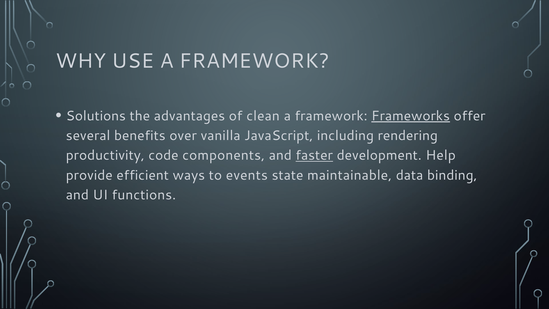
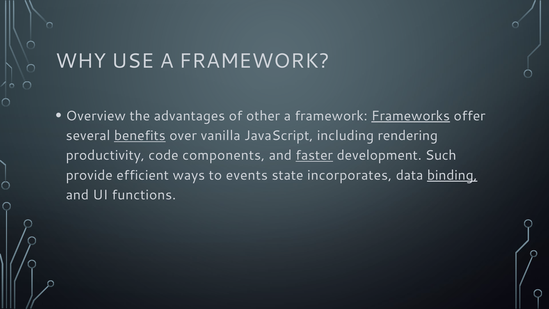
Solutions: Solutions -> Overview
clean: clean -> other
benefits underline: none -> present
Help: Help -> Such
maintainable: maintainable -> incorporates
binding underline: none -> present
